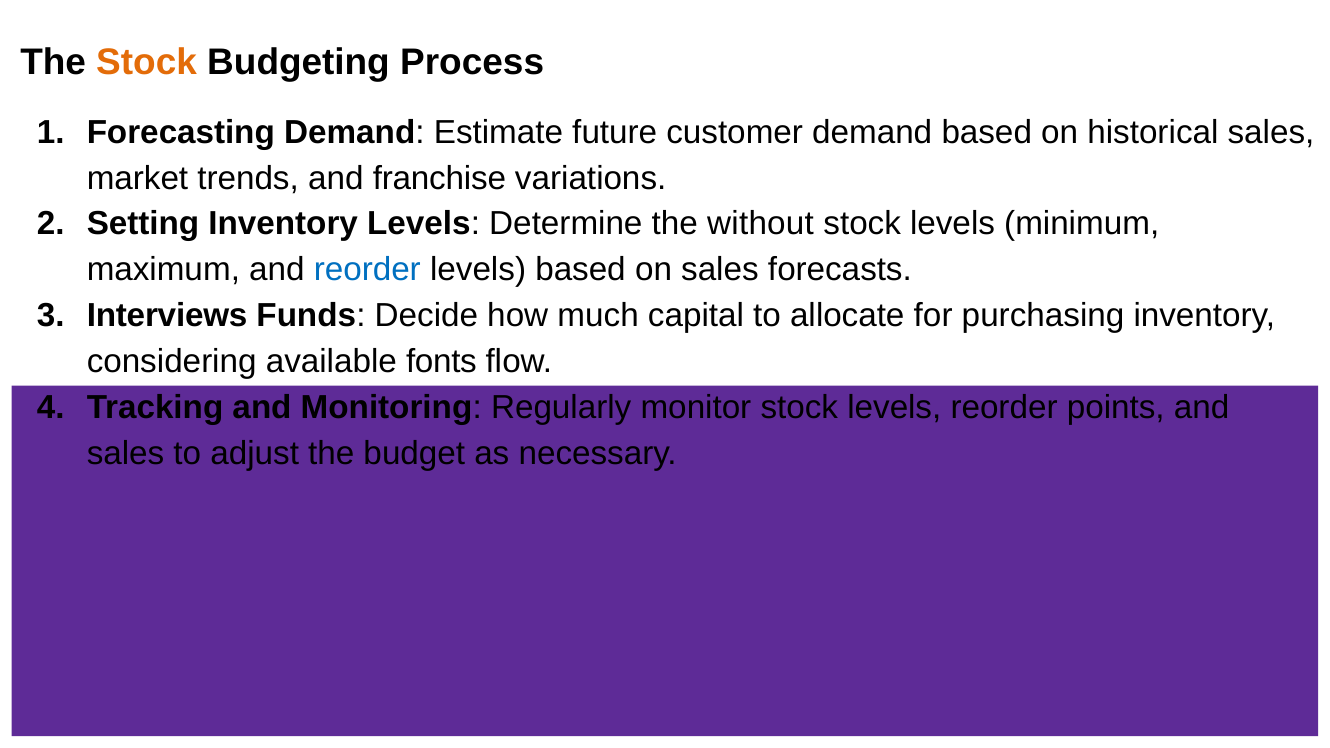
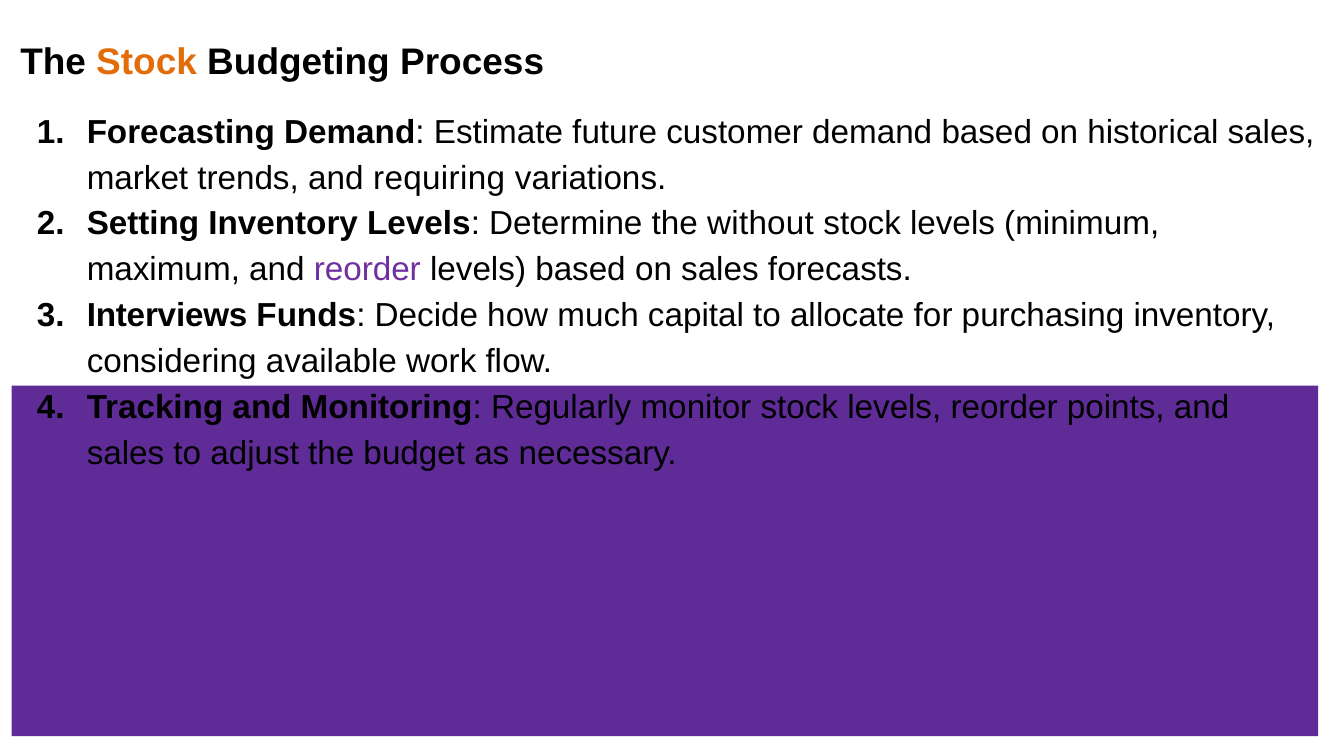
franchise: franchise -> requiring
reorder at (367, 270) colour: blue -> purple
fonts: fonts -> work
